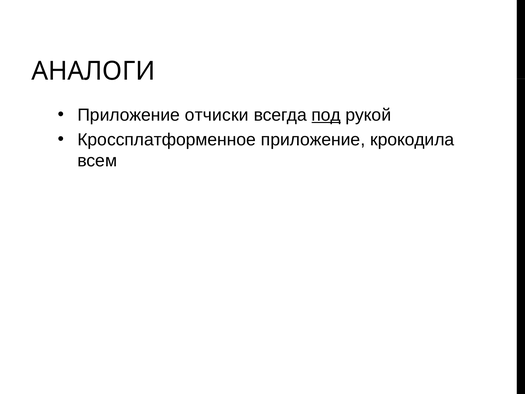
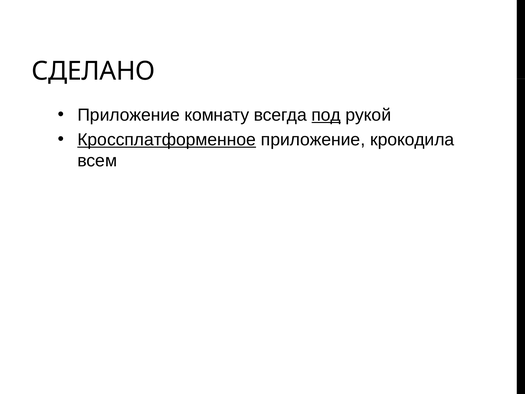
АНАЛОГИ: АНАЛОГИ -> СДЕЛАНО
отчиски: отчиски -> комнату
Кроссплатформенное underline: none -> present
